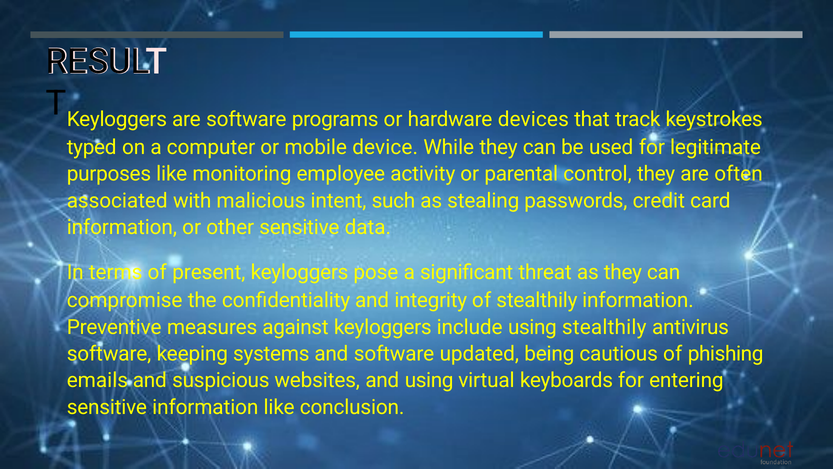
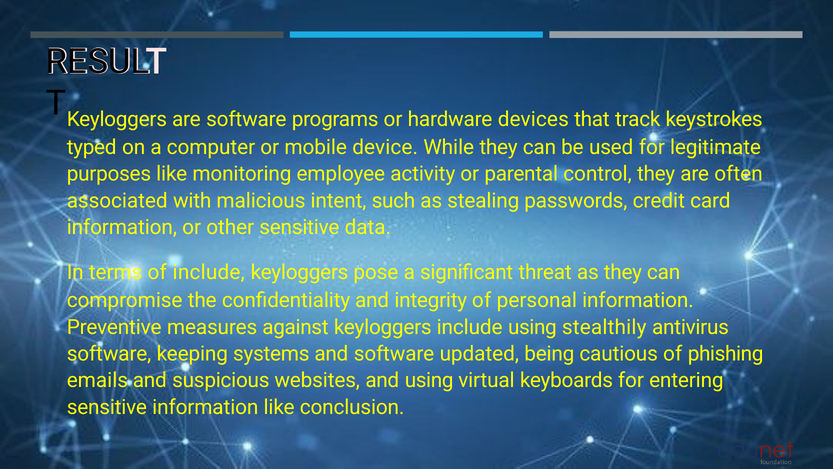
of present: present -> include
of stealthily: stealthily -> personal
